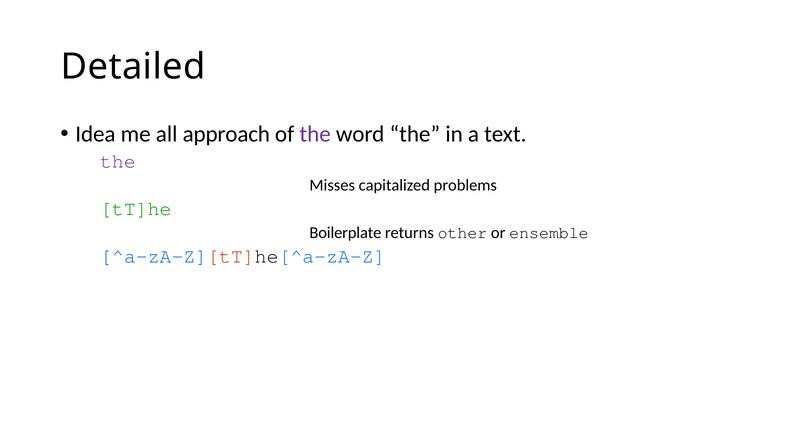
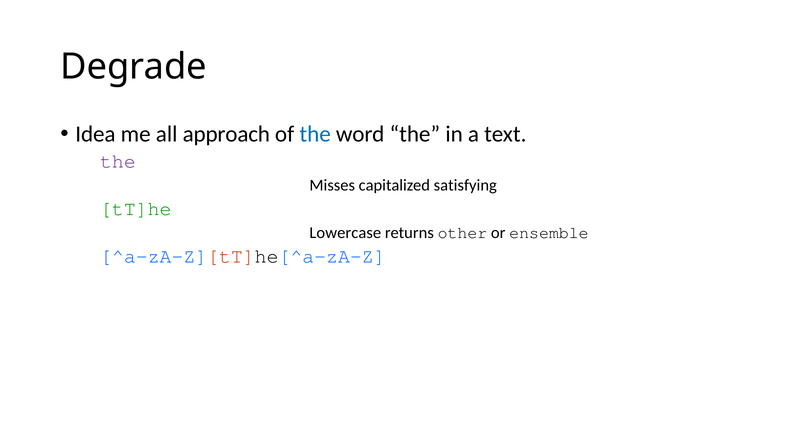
Detailed: Detailed -> Degrade
the at (315, 134) colour: purple -> blue
problems: problems -> satisfying
Boilerplate: Boilerplate -> Lowercase
